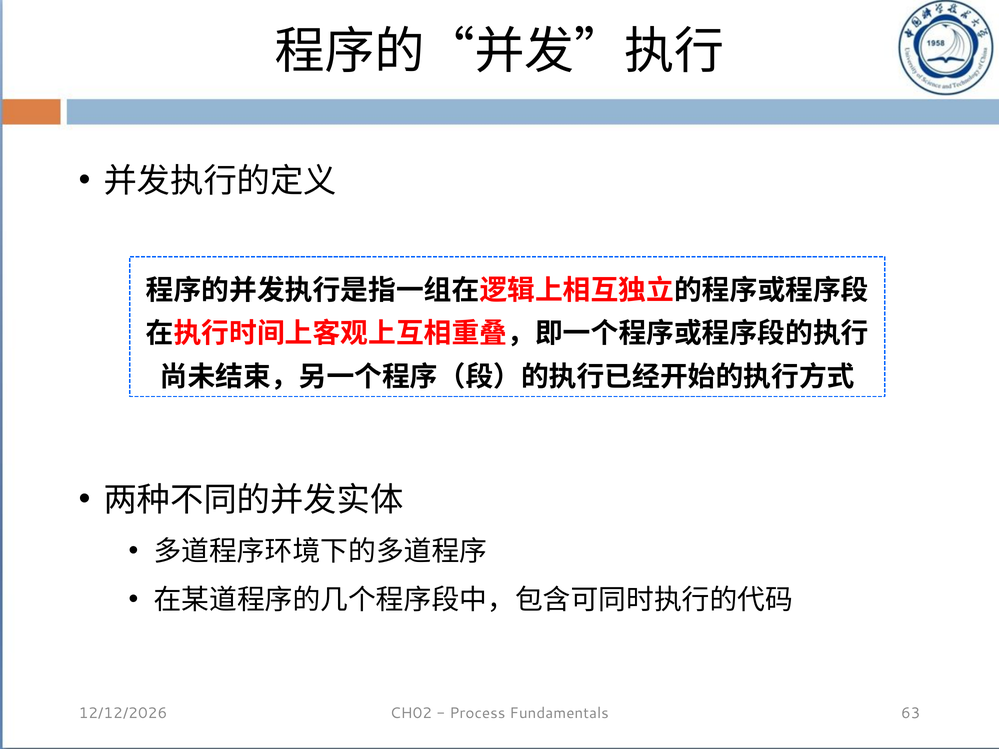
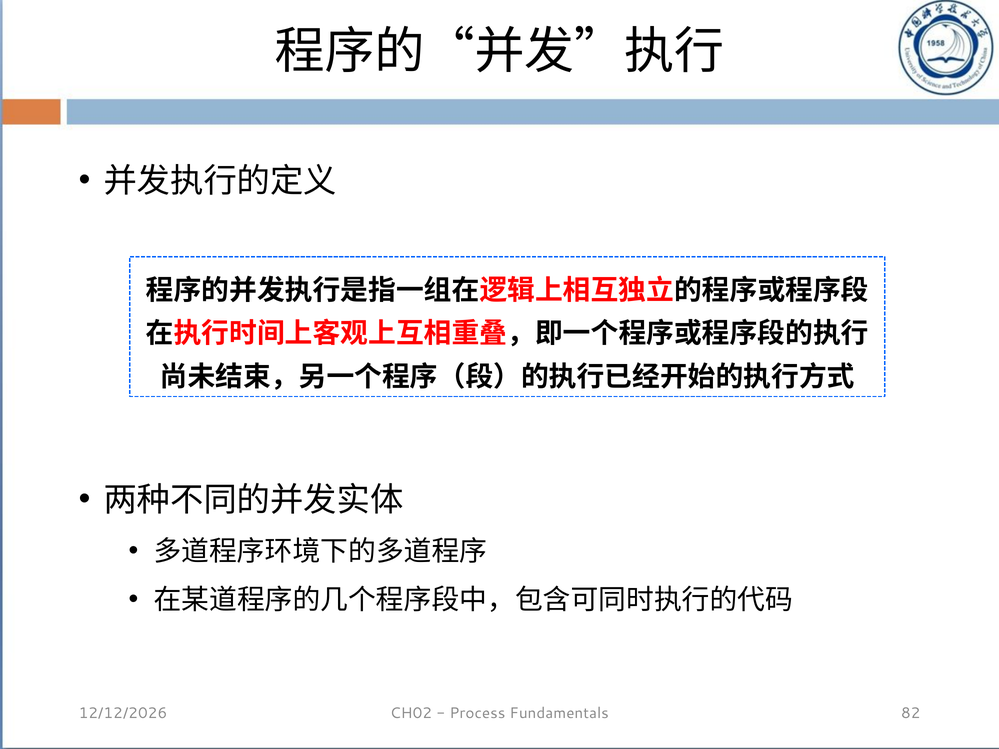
63: 63 -> 82
